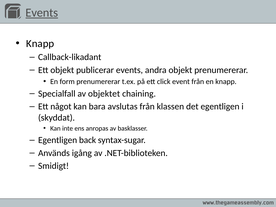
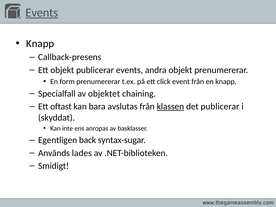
Callback-likadant: Callback-likadant -> Callback-presens
något: något -> oftast
klassen underline: none -> present
det egentligen: egentligen -> publicerar
igång: igång -> lades
